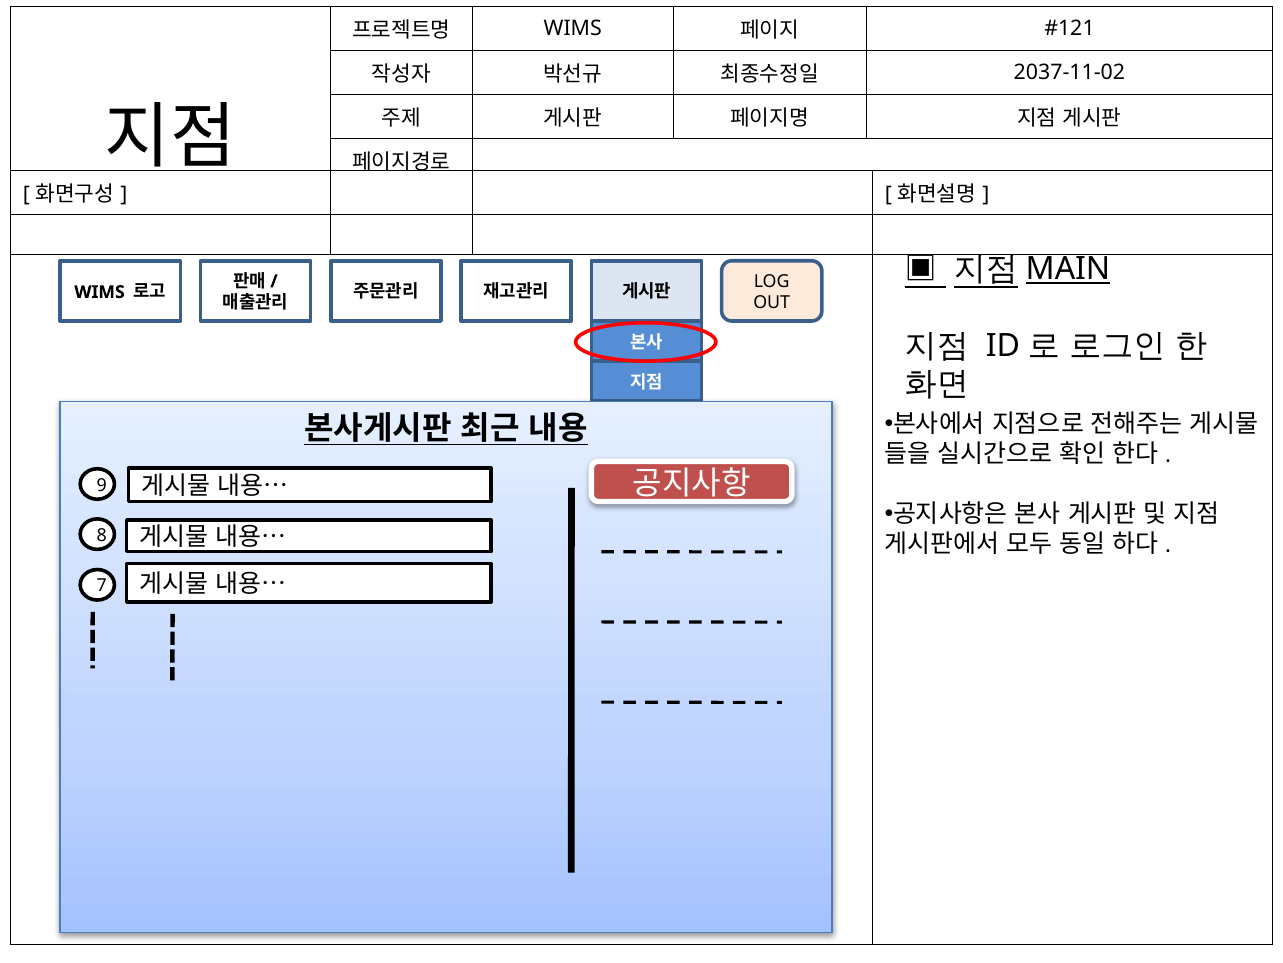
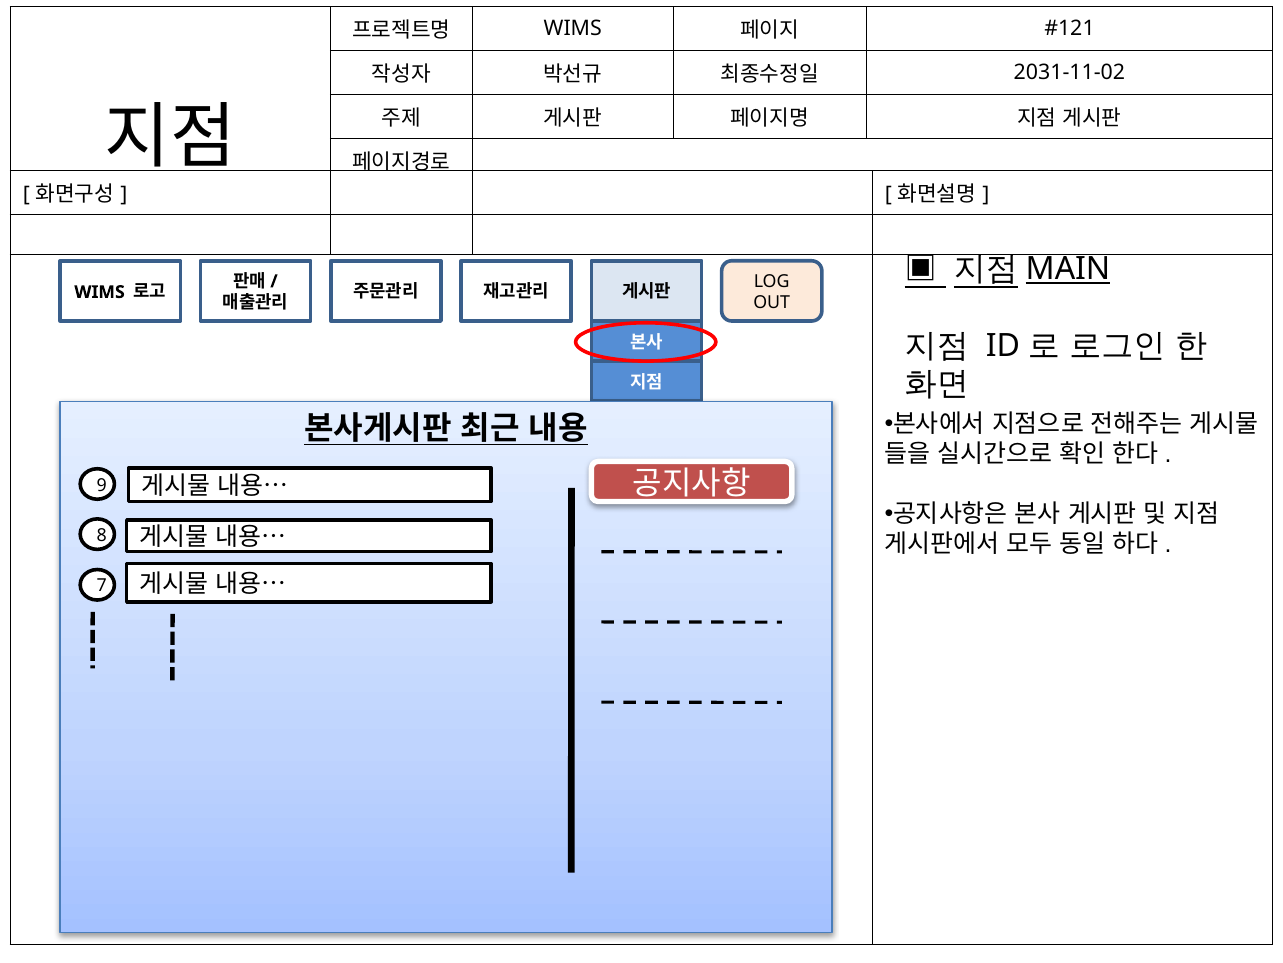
2037-11-02: 2037-11-02 -> 2031-11-02
